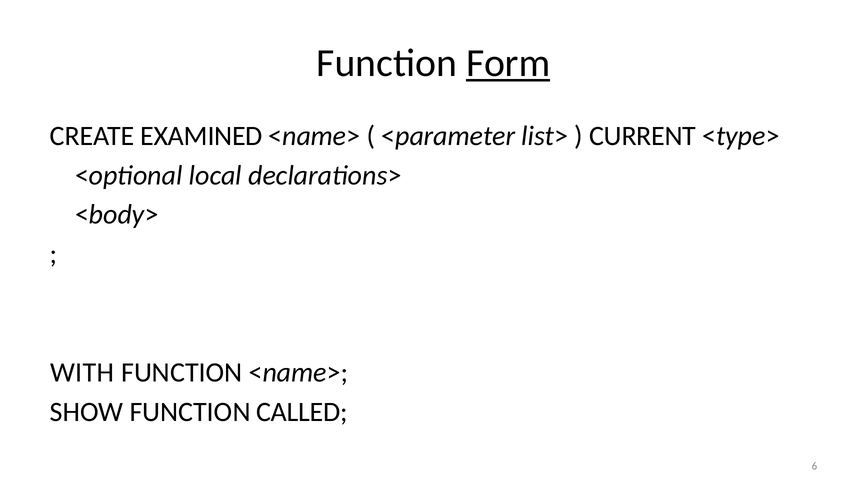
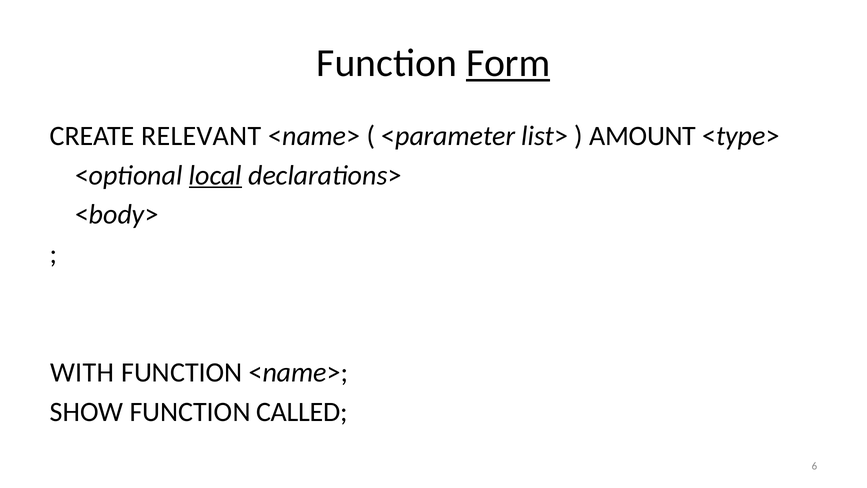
EXAMINED: EXAMINED -> RELEVANT
CURRENT: CURRENT -> AMOUNT
local underline: none -> present
